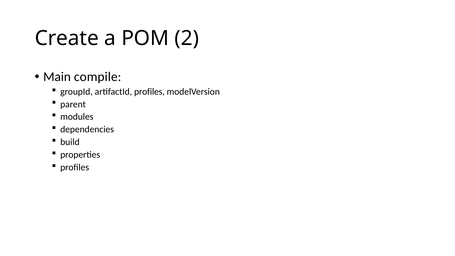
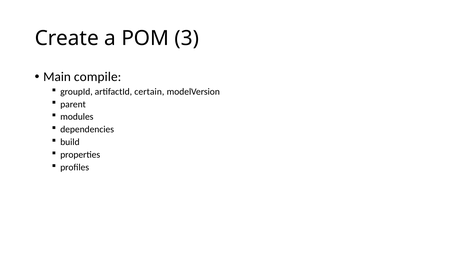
2: 2 -> 3
artifactId profiles: profiles -> certain
